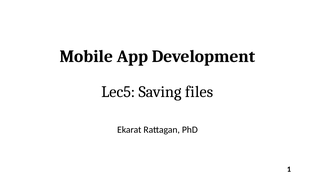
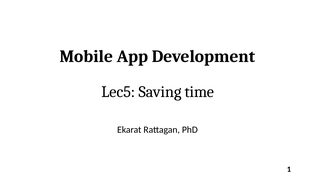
files: files -> time
